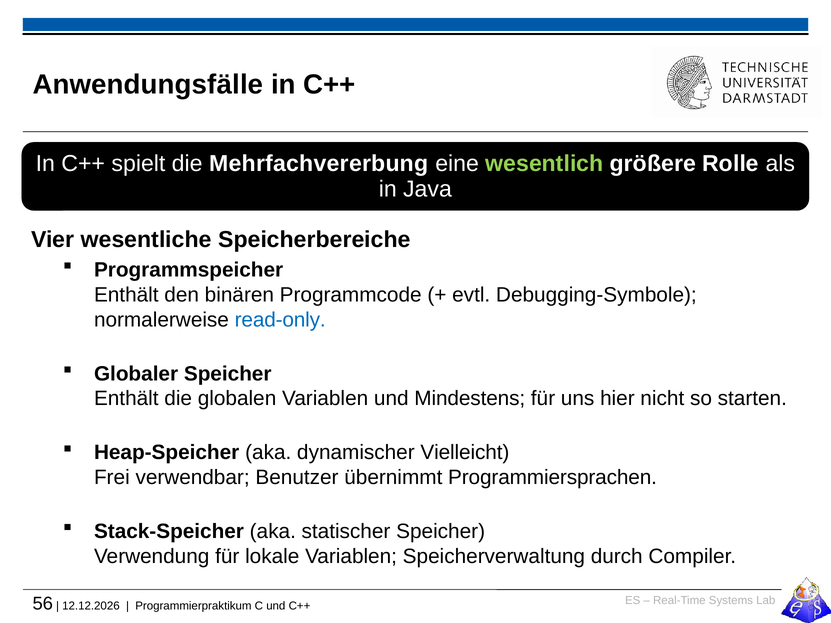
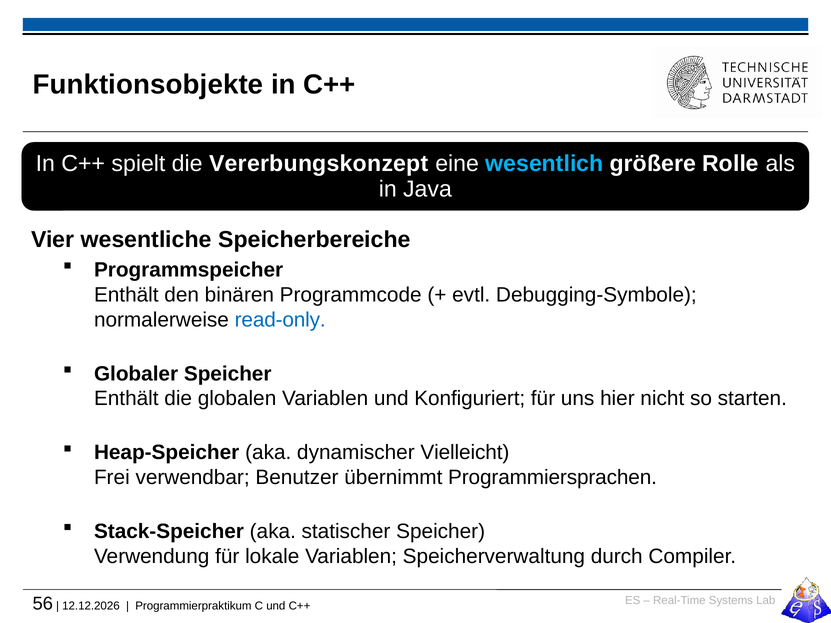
Anwendungsfälle: Anwendungsfälle -> Funktionsobjekte
Mehrfachvererbung: Mehrfachvererbung -> Vererbungskonzept
wesentlich colour: light green -> light blue
Mindestens: Mindestens -> Konfiguriert
